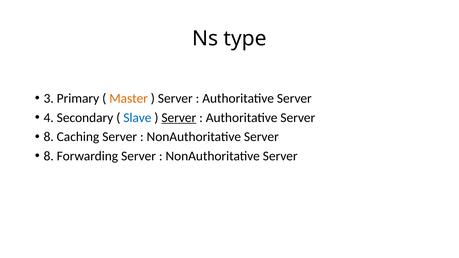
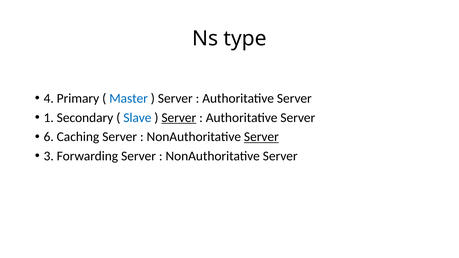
3: 3 -> 4
Master colour: orange -> blue
4: 4 -> 1
8 at (49, 137): 8 -> 6
Server at (261, 137) underline: none -> present
8 at (49, 156): 8 -> 3
